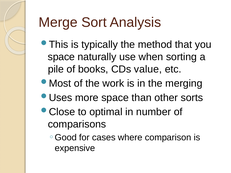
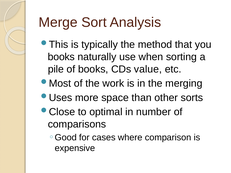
space at (61, 57): space -> books
